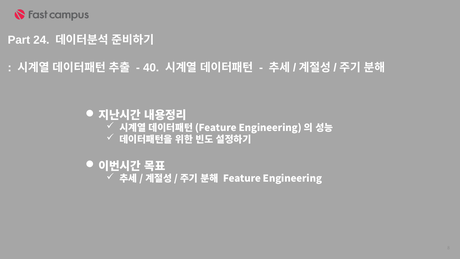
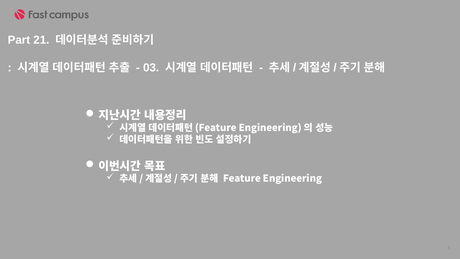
24: 24 -> 21
40: 40 -> 03
